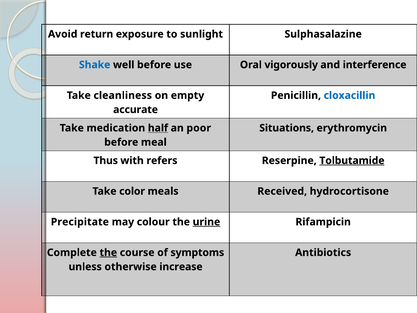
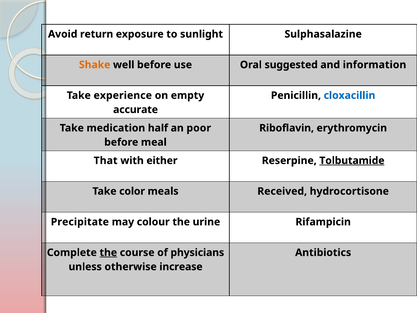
Shake colour: blue -> orange
vigorously: vigorously -> suggested
interference: interference -> information
cleanliness: cleanliness -> experience
half underline: present -> none
Situations: Situations -> Riboflavin
Thus: Thus -> That
refers: refers -> either
urine underline: present -> none
symptoms: symptoms -> physicians
